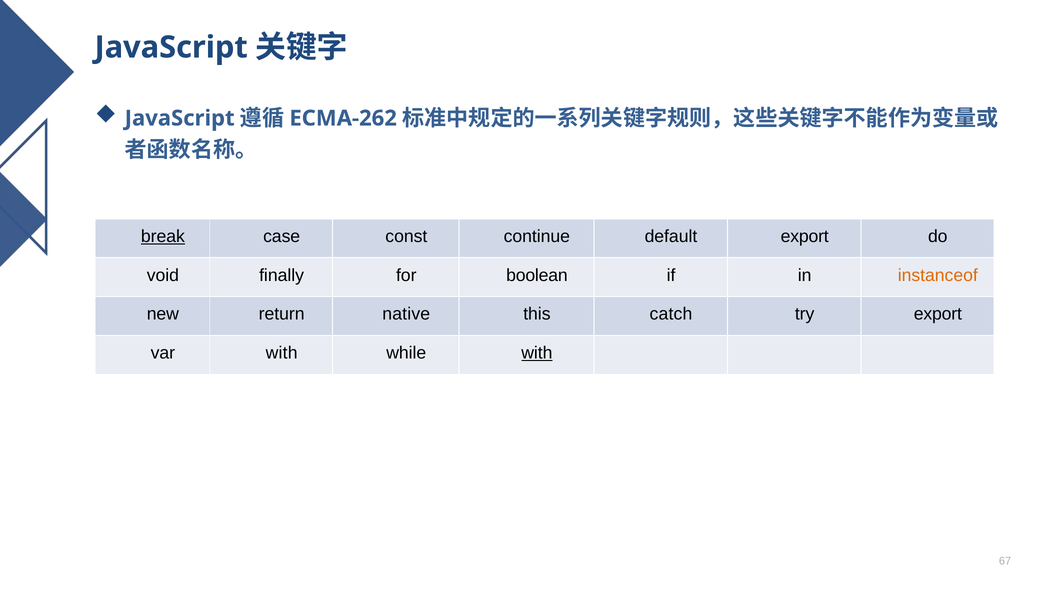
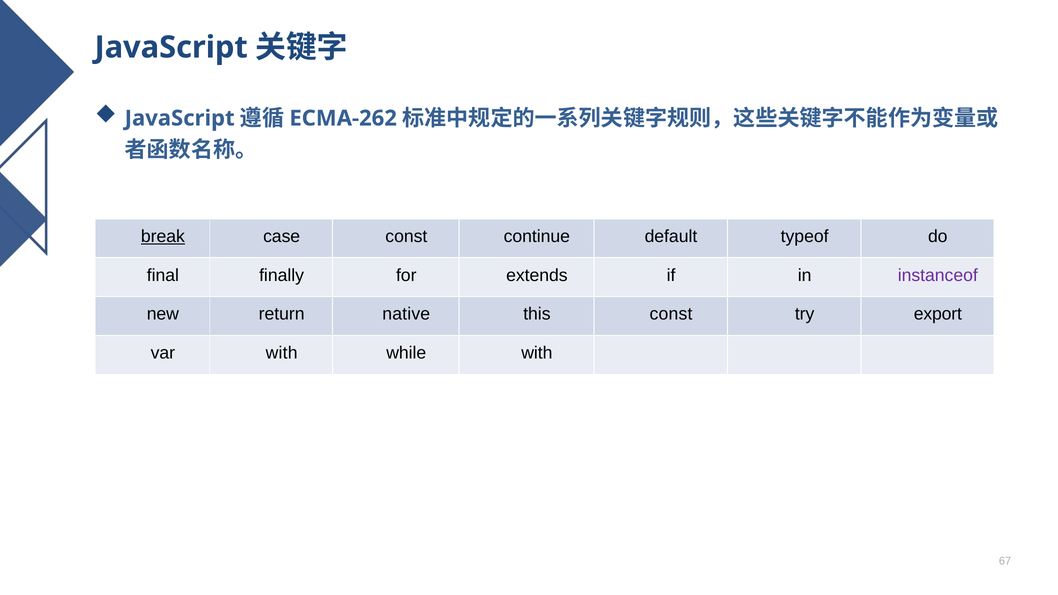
default export: export -> typeof
void: void -> final
boolean: boolean -> extends
instanceof colour: orange -> purple
this catch: catch -> const
with at (537, 353) underline: present -> none
